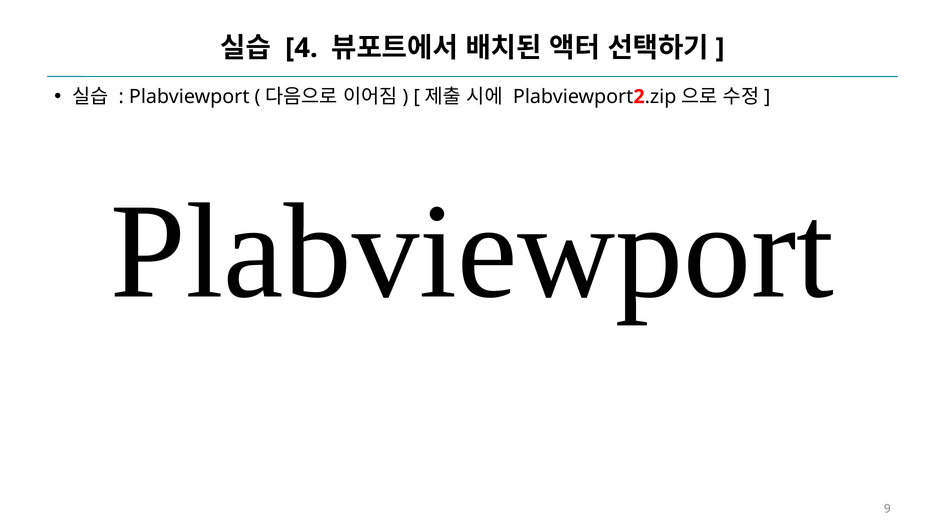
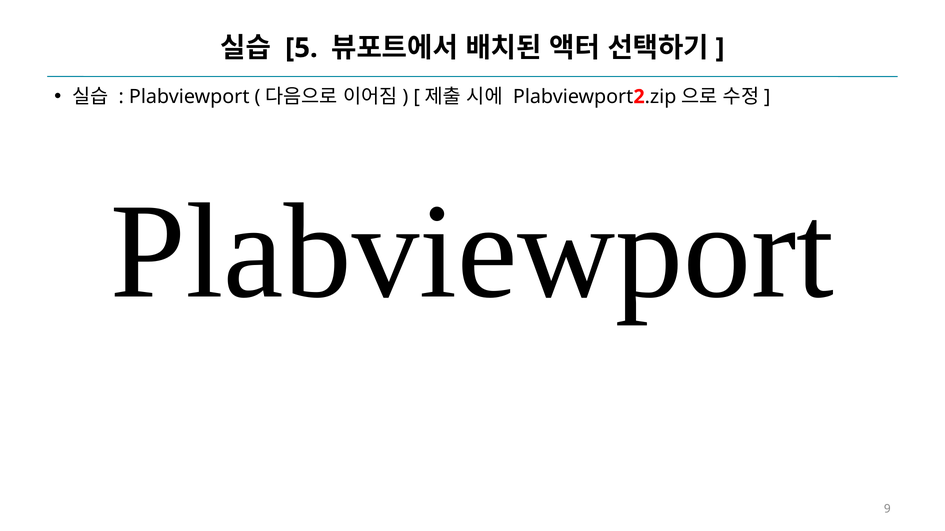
4: 4 -> 5
